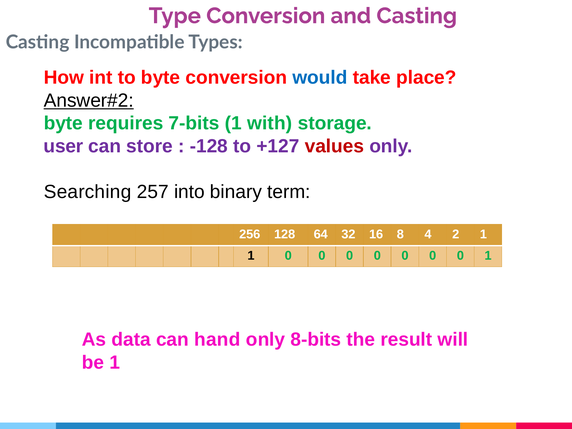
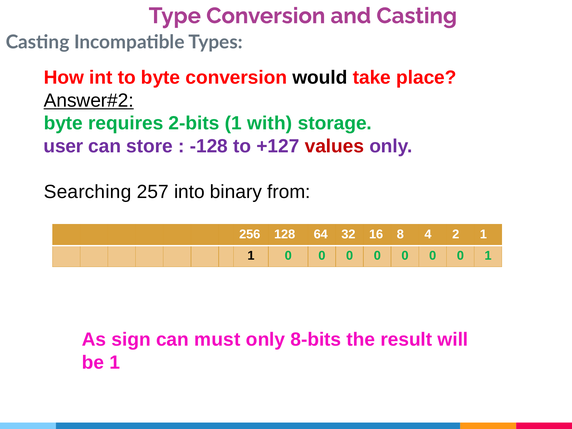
would colour: blue -> black
7-bits: 7-bits -> 2-bits
term: term -> from
data: data -> sign
hand: hand -> must
